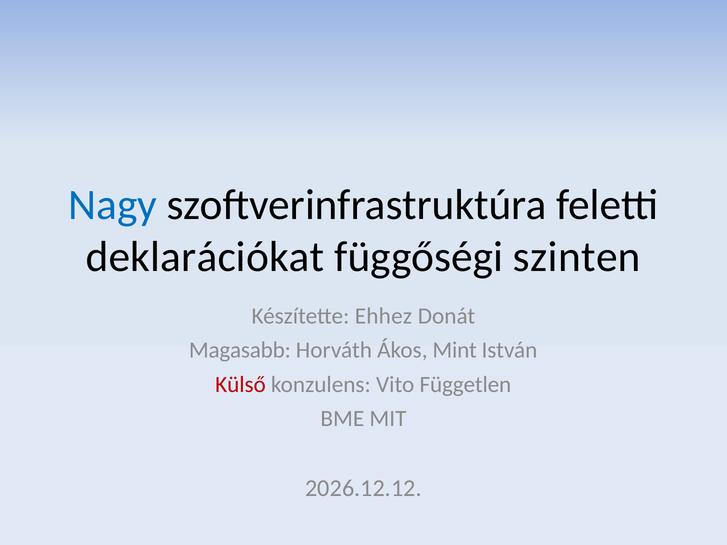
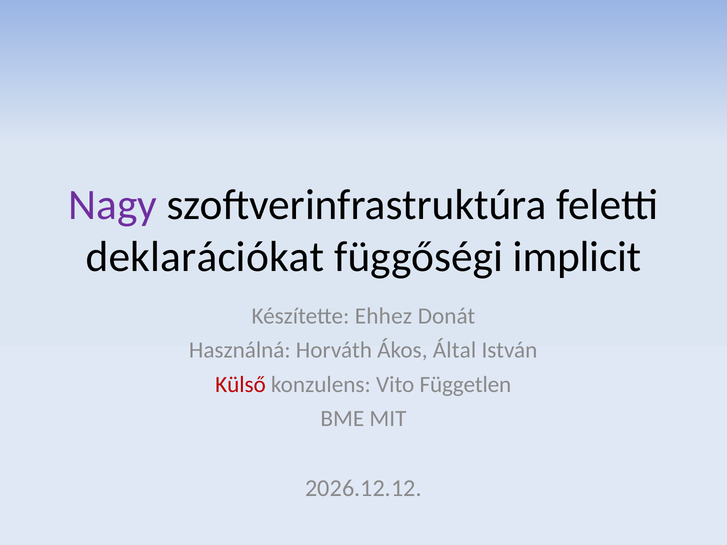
Nagy colour: blue -> purple
szinten: szinten -> implicit
Magasabb: Magasabb -> Használná
Mint: Mint -> Által
